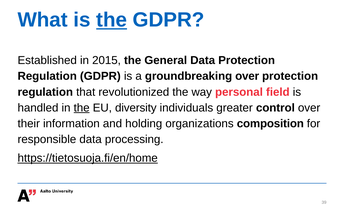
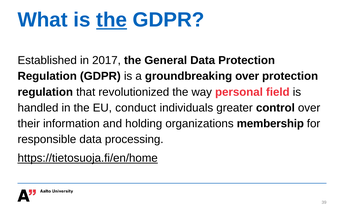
2015: 2015 -> 2017
the at (82, 108) underline: present -> none
diversity: diversity -> conduct
composition: composition -> membership
